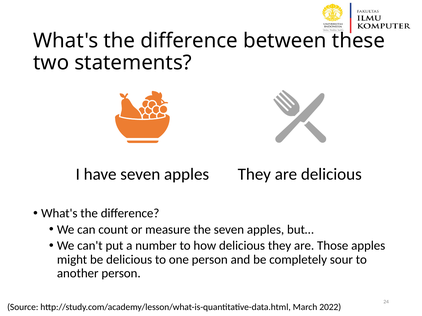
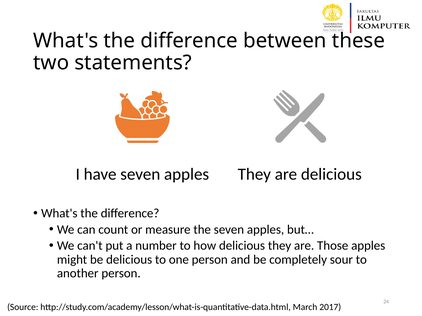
2022: 2022 -> 2017
